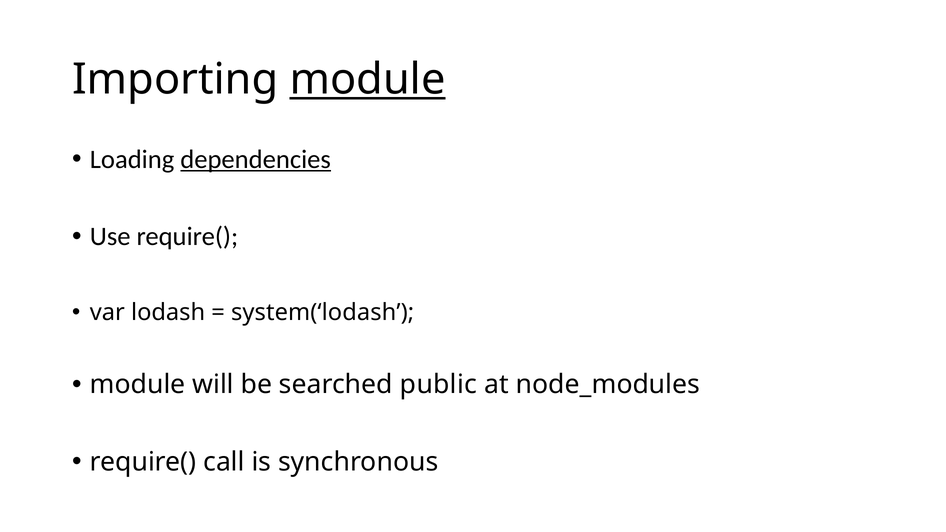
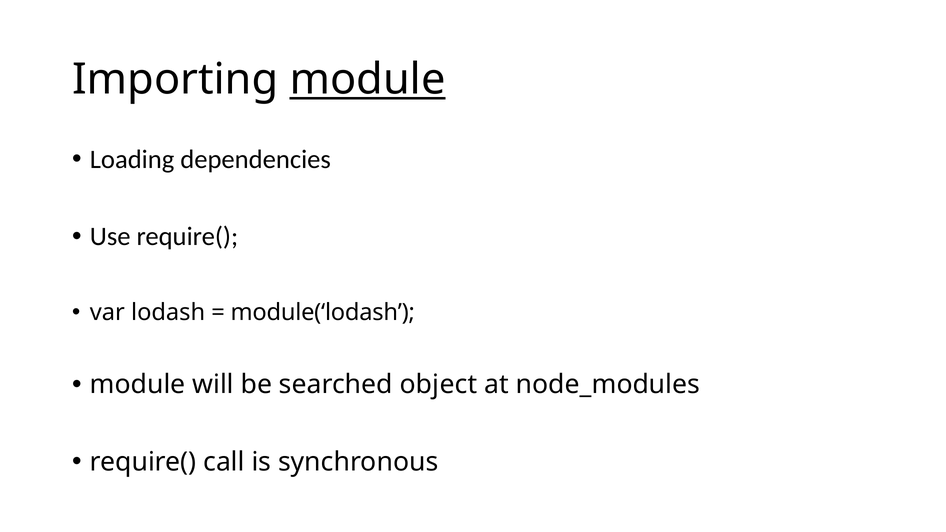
dependencies underline: present -> none
system(‘lodash: system(‘lodash -> module(‘lodash
public: public -> object
